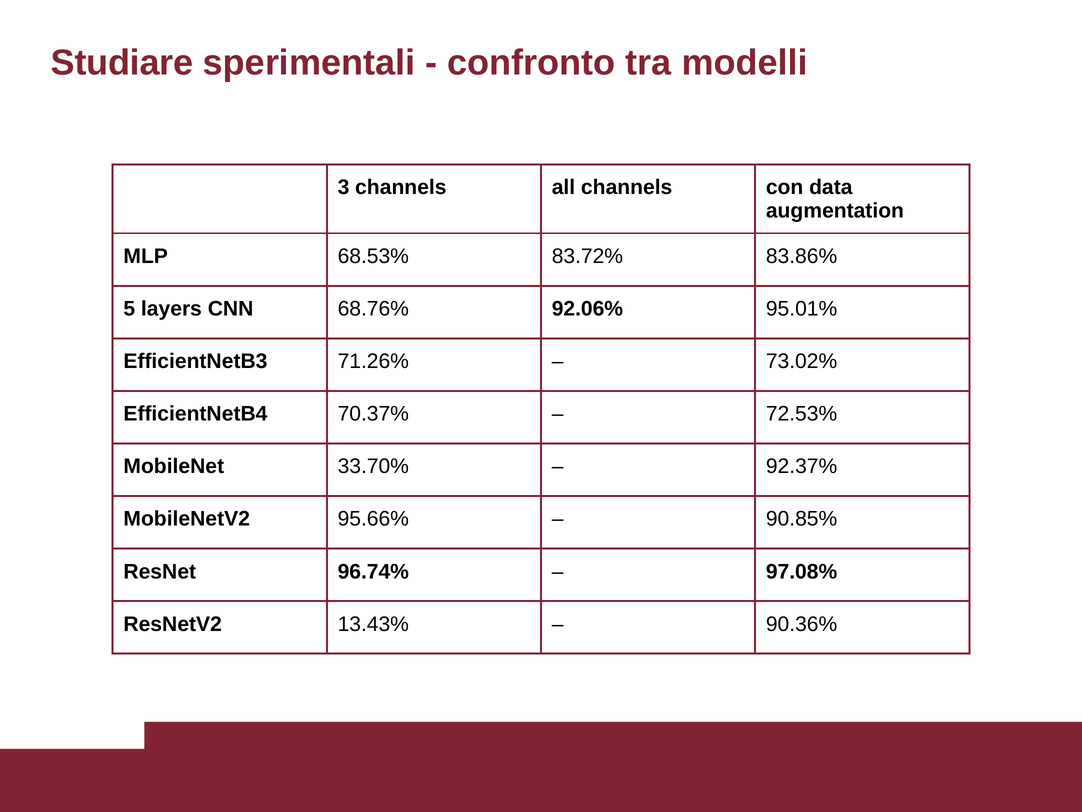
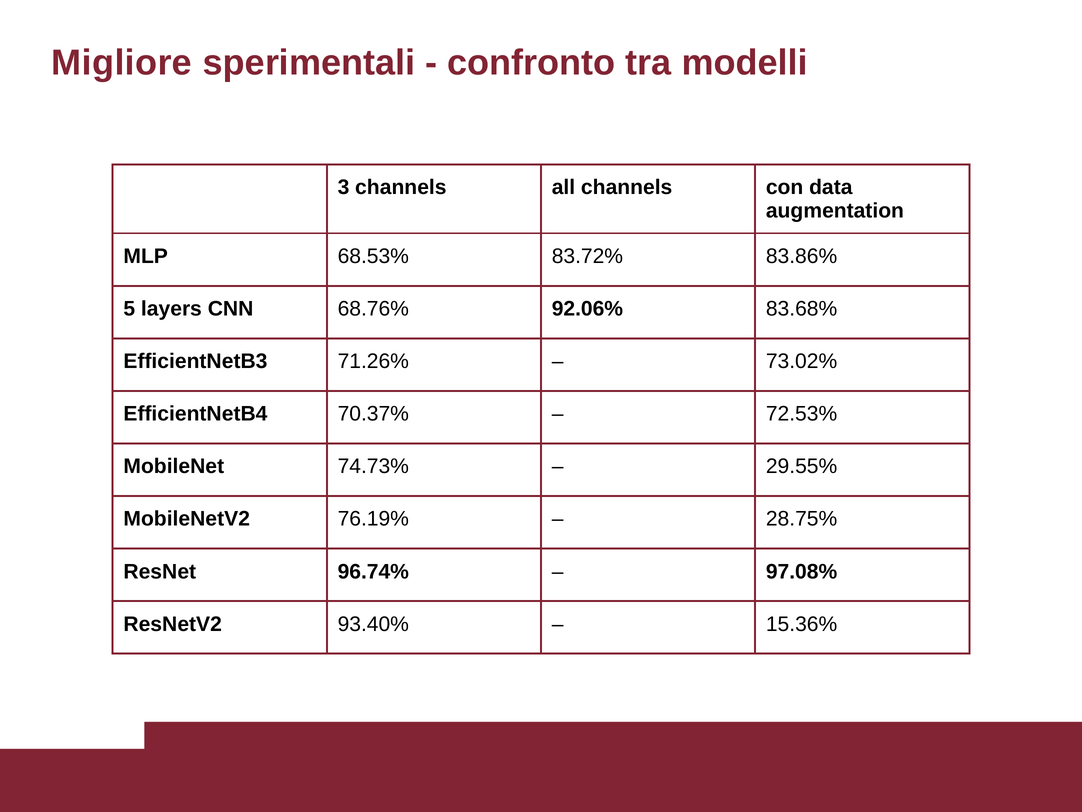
Studiare: Studiare -> Migliore
95.01%: 95.01% -> 83.68%
33.70%: 33.70% -> 74.73%
92.37%: 92.37% -> 29.55%
95.66%: 95.66% -> 76.19%
90.85%: 90.85% -> 28.75%
13.43%: 13.43% -> 93.40%
90.36%: 90.36% -> 15.36%
